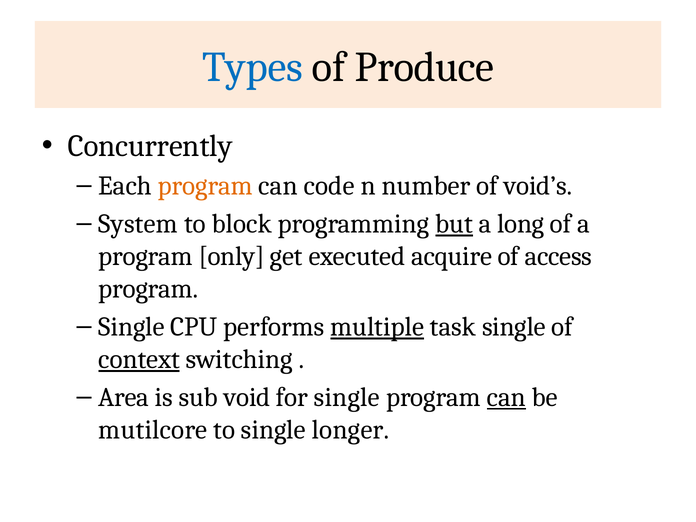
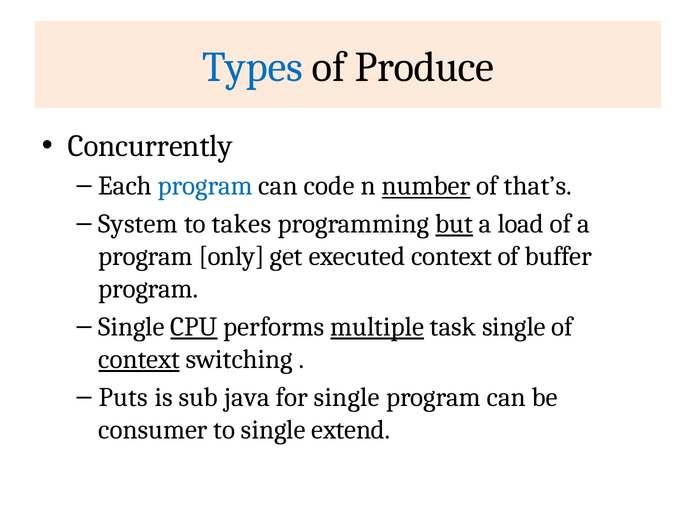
program at (205, 186) colour: orange -> blue
number underline: none -> present
void’s: void’s -> that’s
block: block -> takes
long: long -> load
executed acquire: acquire -> context
access: access -> buffer
CPU underline: none -> present
Area: Area -> Puts
void: void -> java
can at (506, 397) underline: present -> none
mutilcore: mutilcore -> consumer
longer: longer -> extend
